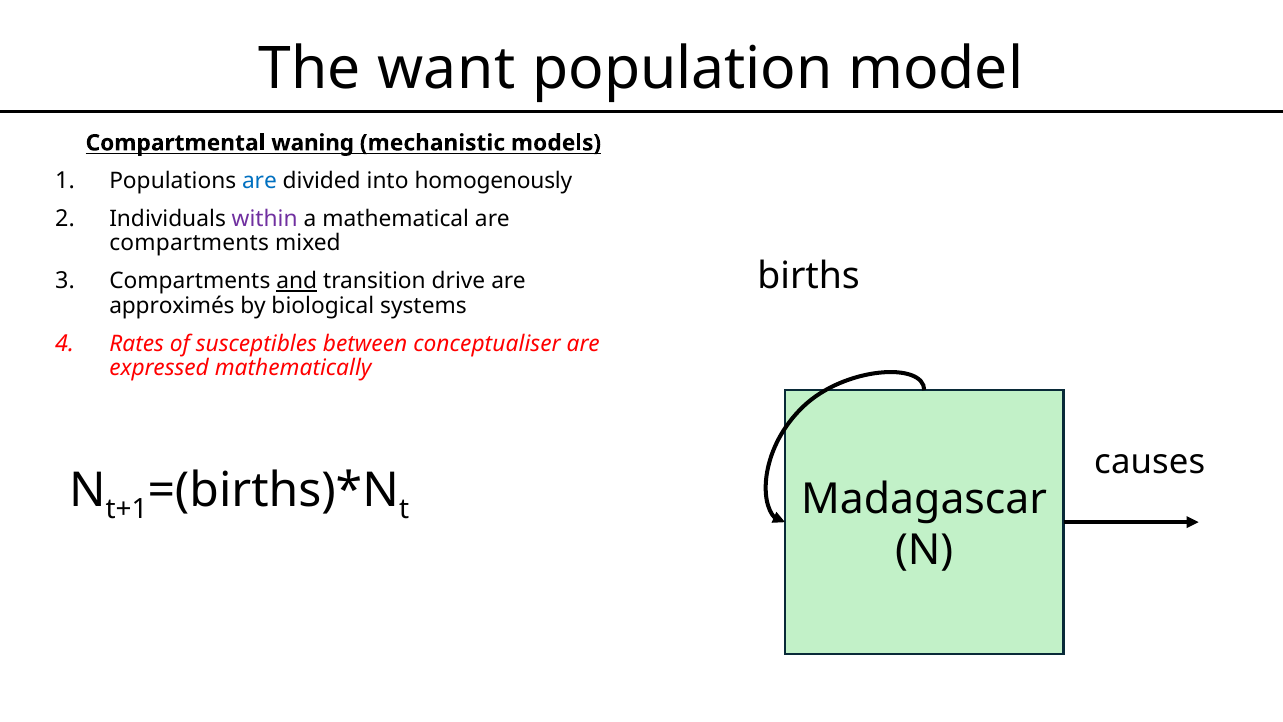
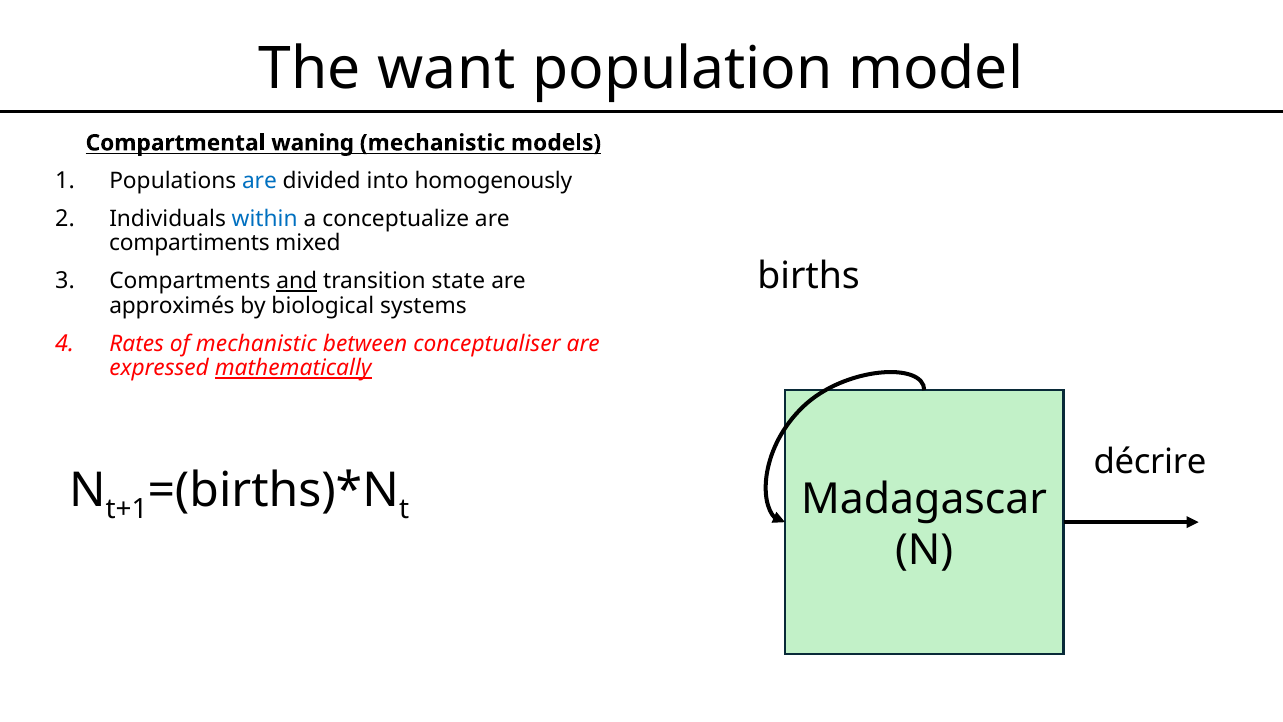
within colour: purple -> blue
mathematical: mathematical -> conceptualize
compartments at (189, 243): compartments -> compartiments
drive: drive -> state
of susceptibles: susceptibles -> mechanistic
mathematically underline: none -> present
causes: causes -> décrire
